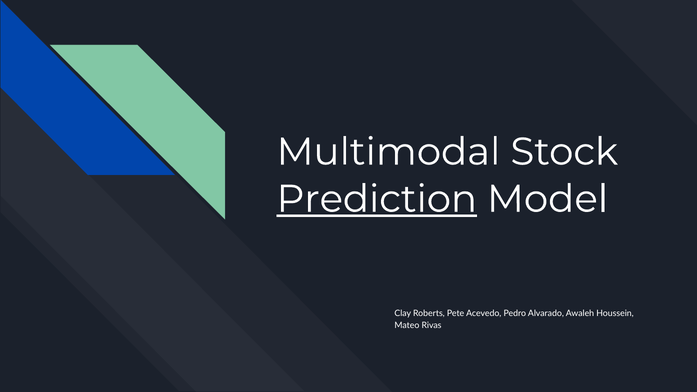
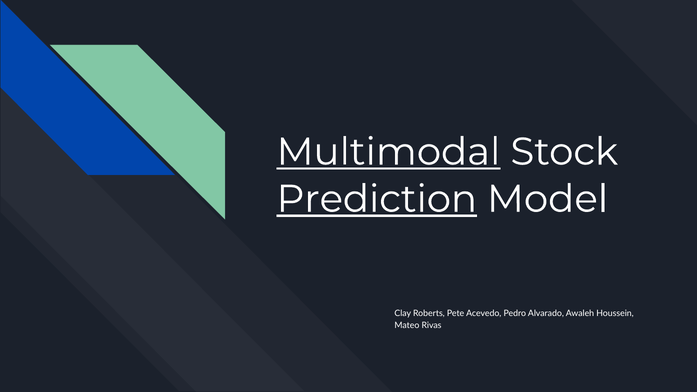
Multimodal underline: none -> present
